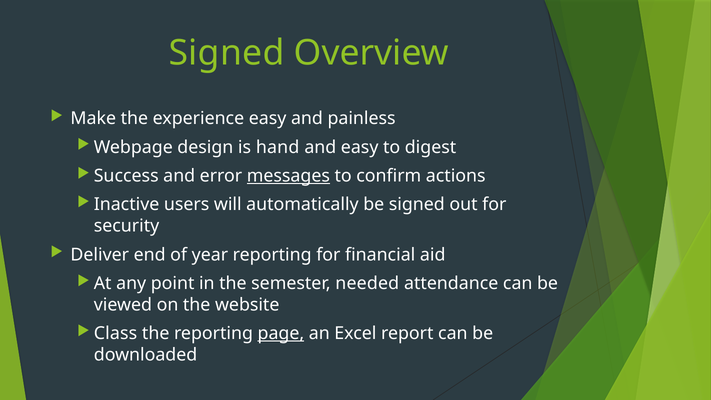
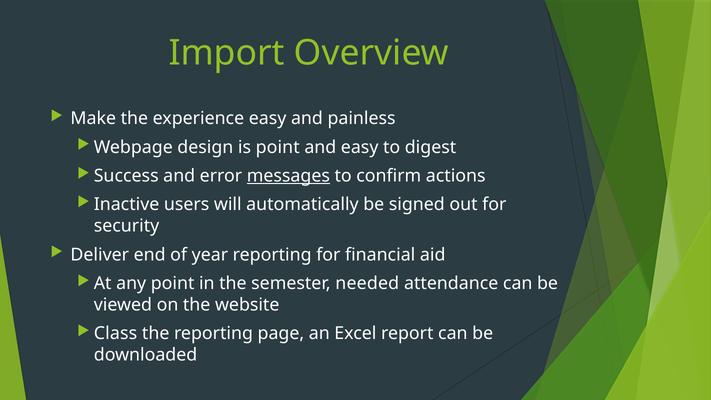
Signed at (227, 53): Signed -> Import
is hand: hand -> point
page underline: present -> none
